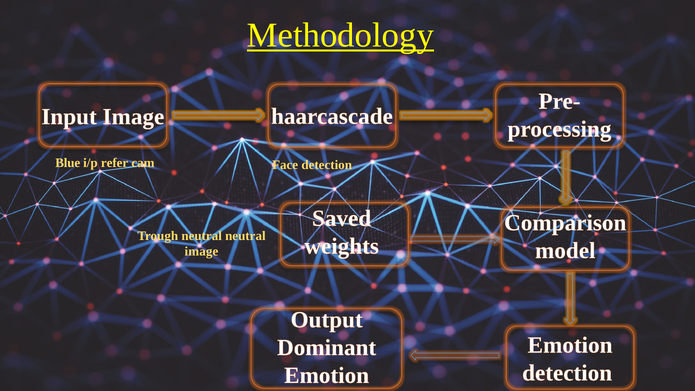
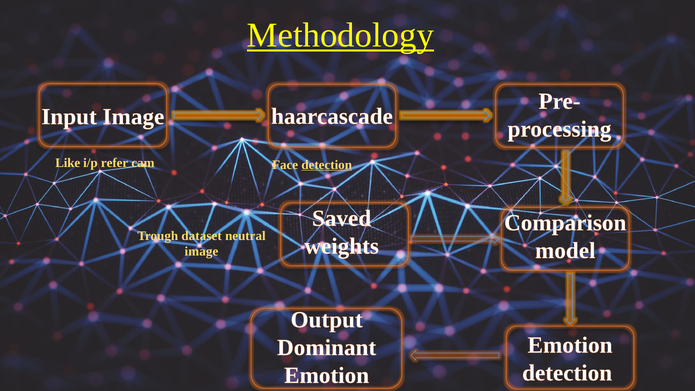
Blue: Blue -> Like
detection at (327, 165) underline: none -> present
Trough neutral: neutral -> dataset
